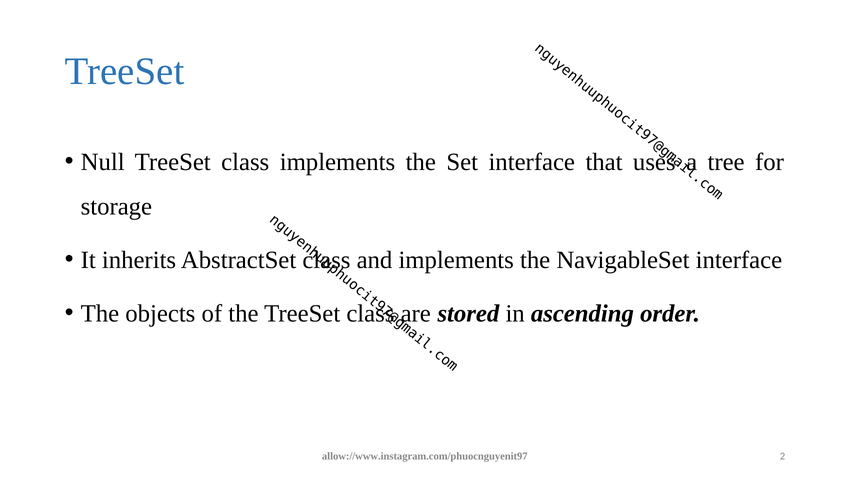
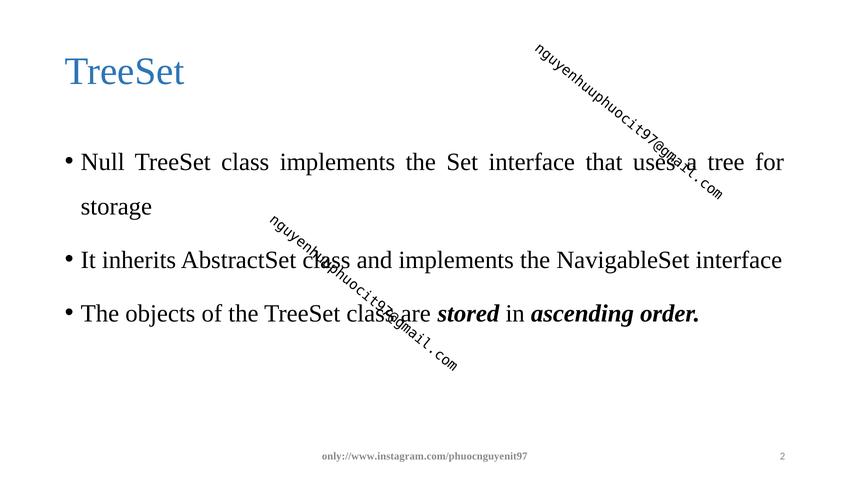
allow://www.instagram.com/phuocnguyenit97: allow://www.instagram.com/phuocnguyenit97 -> only://www.instagram.com/phuocnguyenit97
